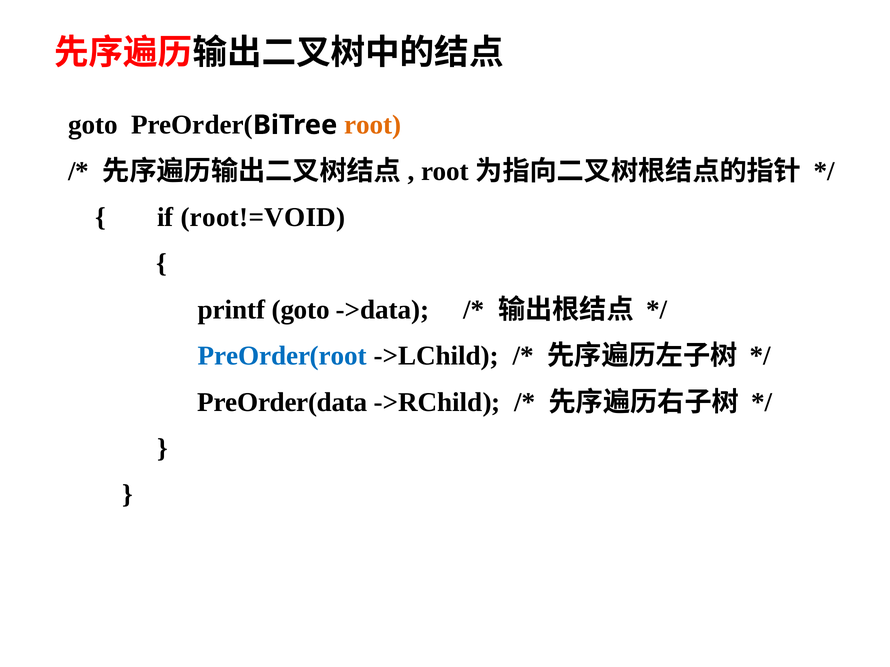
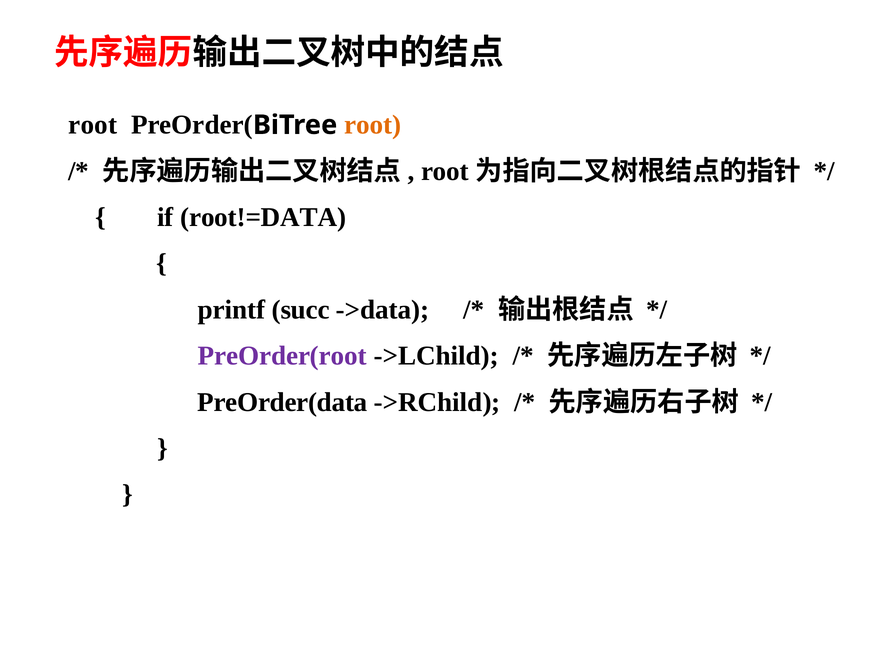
goto at (93, 125): goto -> root
root!=VOID: root!=VOID -> root!=DATA
printf goto: goto -> succ
PreOrder(root colour: blue -> purple
